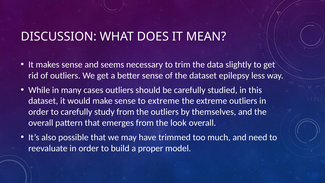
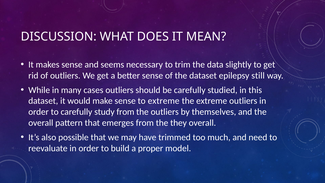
less: less -> still
look: look -> they
